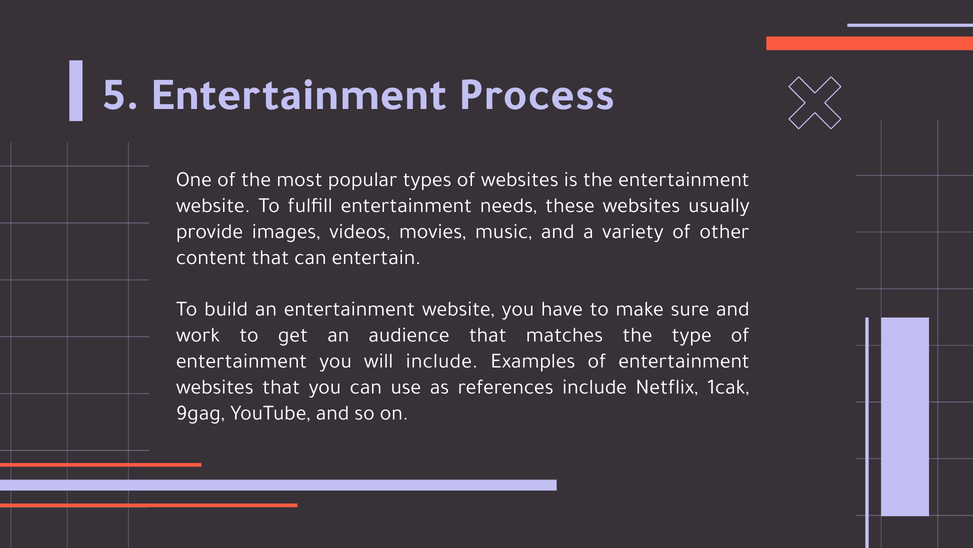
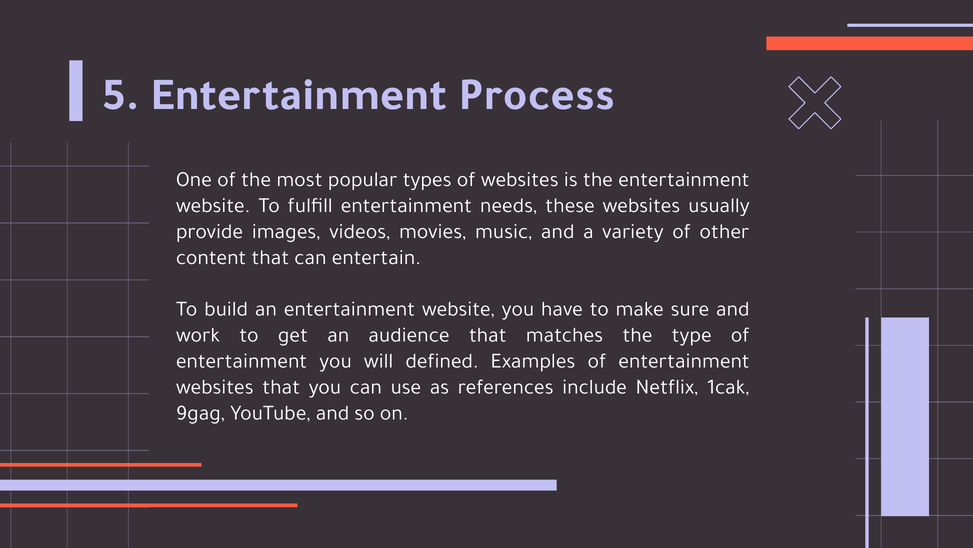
will include: include -> defined
